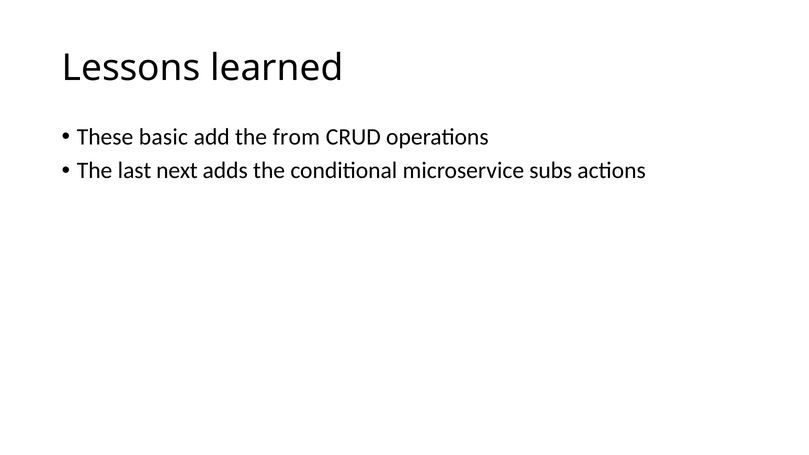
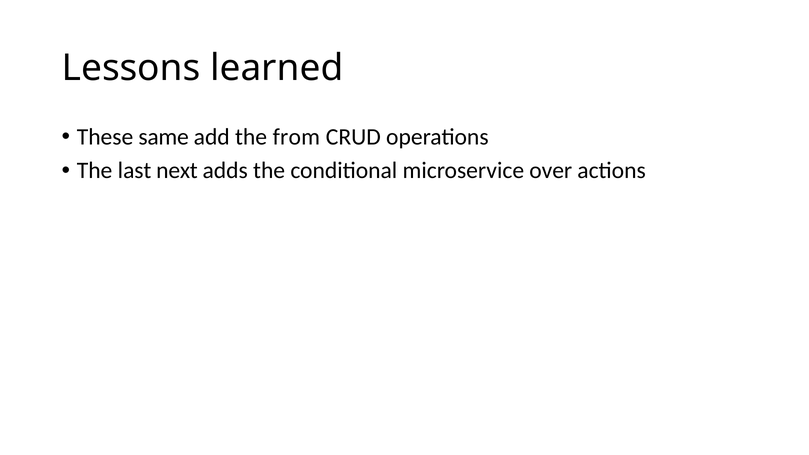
basic: basic -> same
subs: subs -> over
